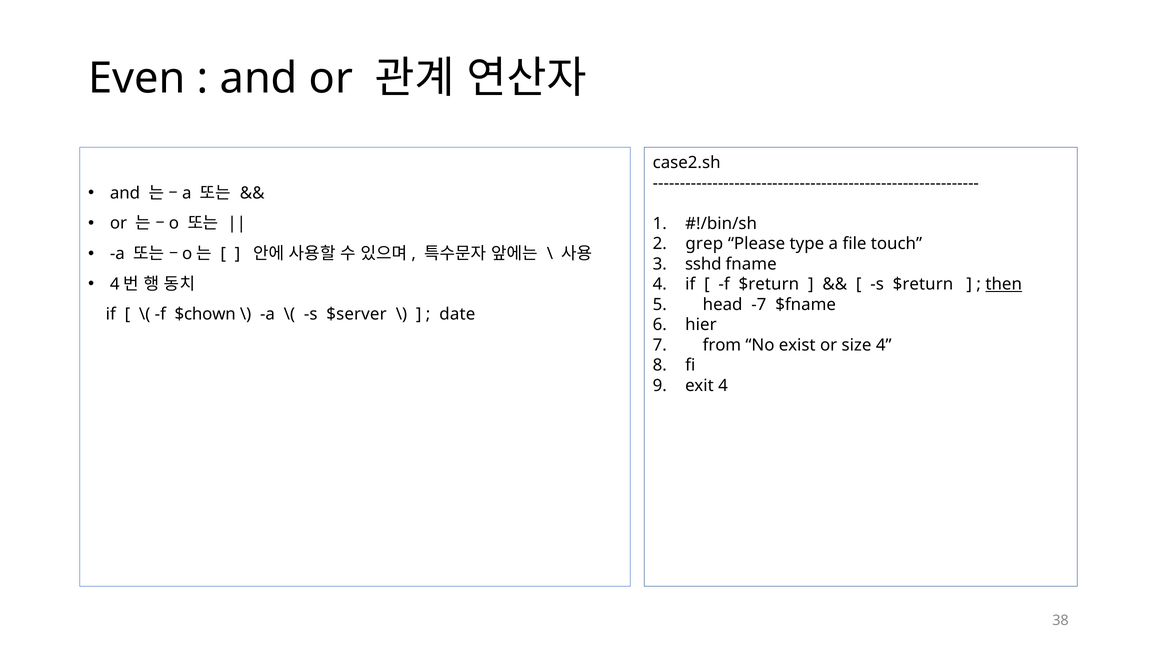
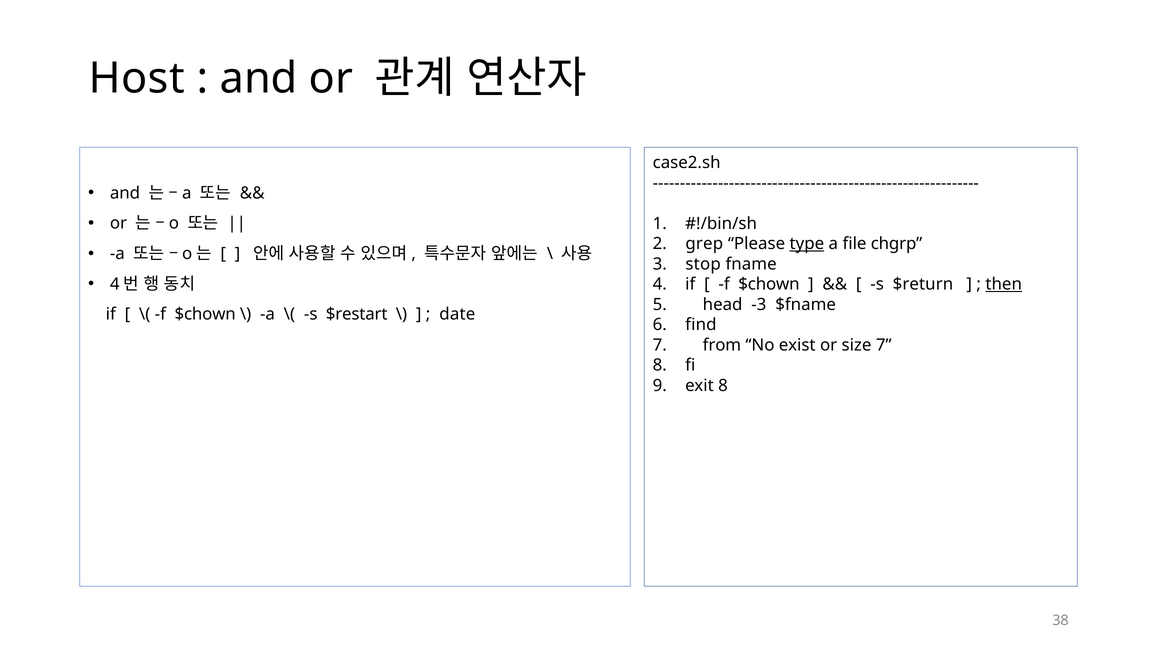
Even: Even -> Host
type underline: none -> present
touch: touch -> chgrp
sshd: sshd -> stop
$return at (769, 284): $return -> $chown
-7: -7 -> -3
$server: $server -> $restart
hier: hier -> find
size 4: 4 -> 7
exit 4: 4 -> 8
